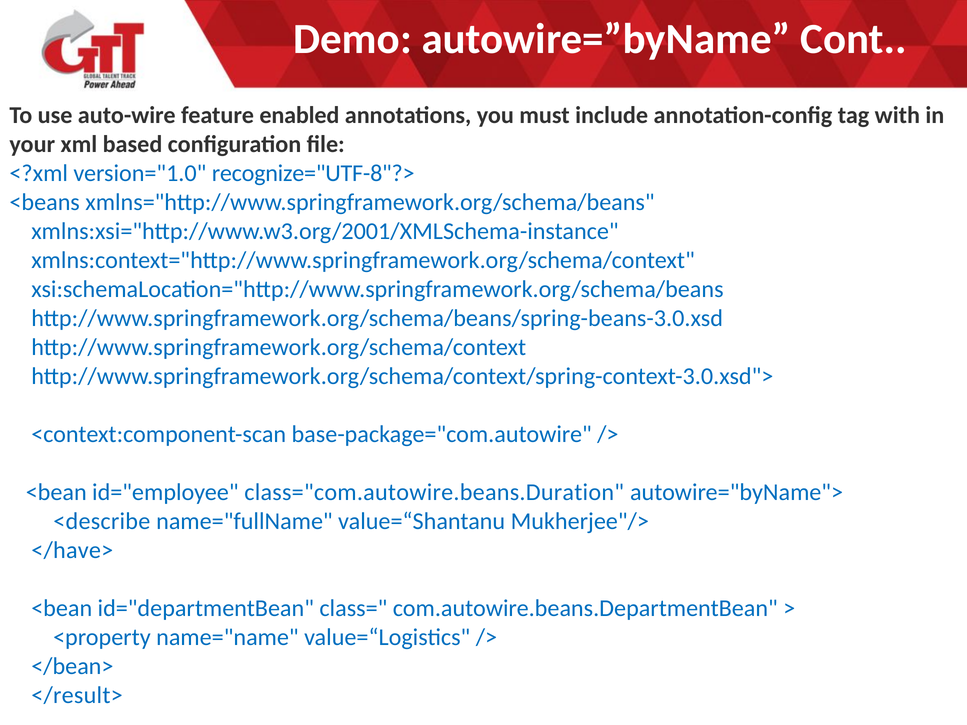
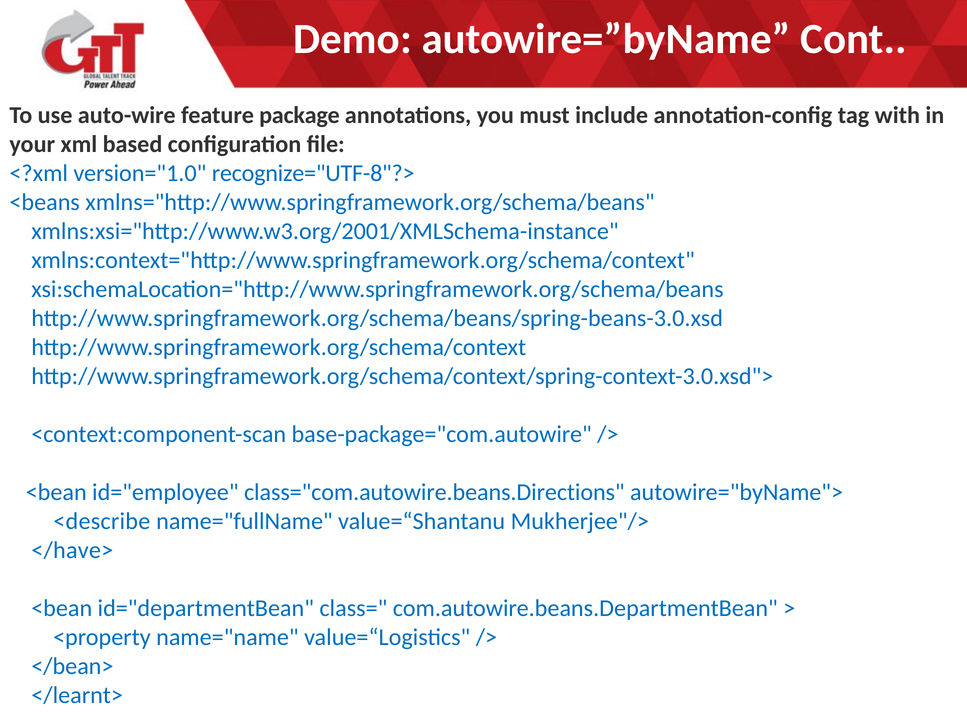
enabled: enabled -> package
class="com.autowire.beans.Duration: class="com.autowire.beans.Duration -> class="com.autowire.beans.Directions
</result>: </result> -> </learnt>
